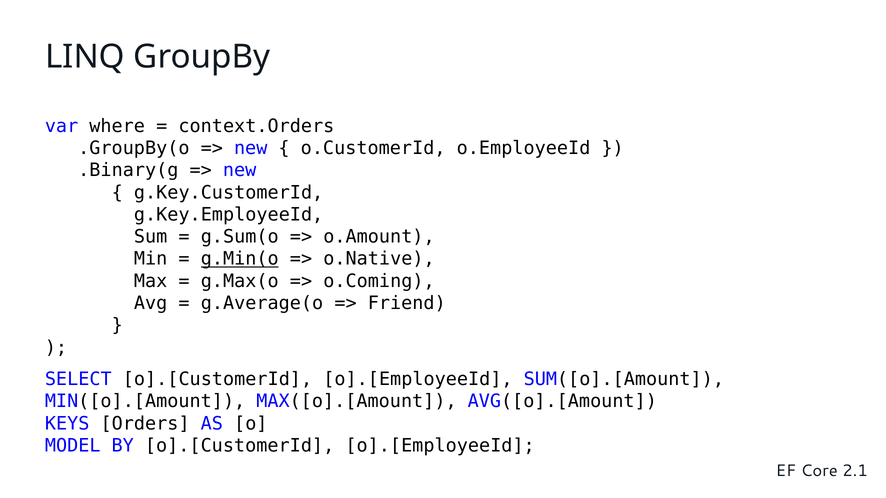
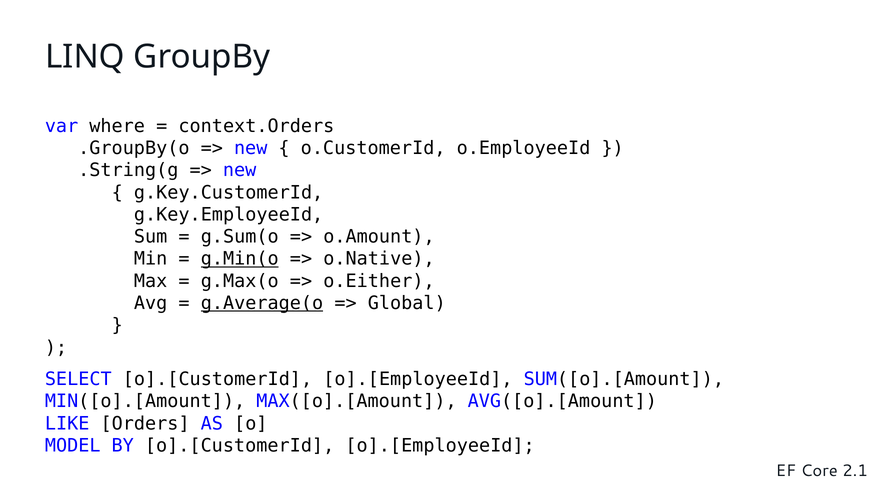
.Binary(g: .Binary(g -> .String(g
o.Coming: o.Coming -> o.Either
g.Average(o underline: none -> present
Friend: Friend -> Global
KEYS: KEYS -> LIKE
